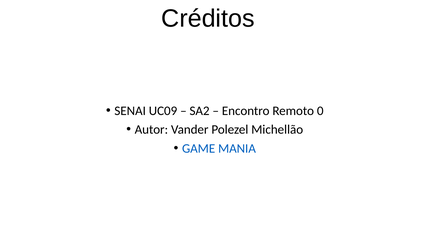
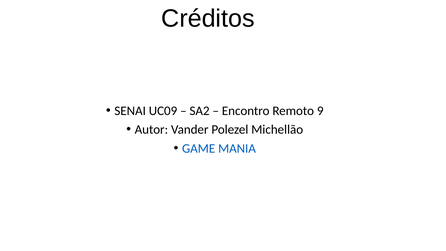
0: 0 -> 9
